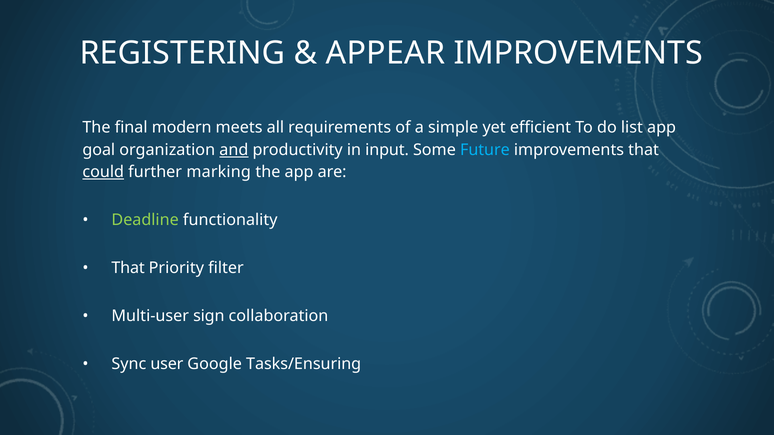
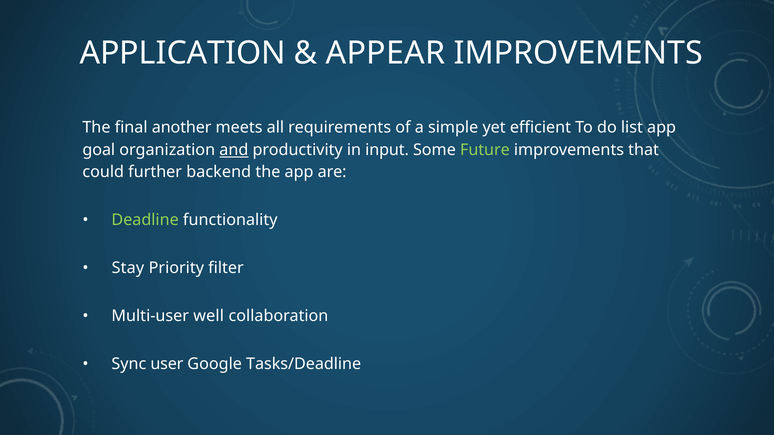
REGISTERING: REGISTERING -> APPLICATION
modern: modern -> another
Future colour: light blue -> light green
could underline: present -> none
marking: marking -> backend
That at (128, 268): That -> Stay
sign: sign -> well
Tasks/Ensuring: Tasks/Ensuring -> Tasks/Deadline
